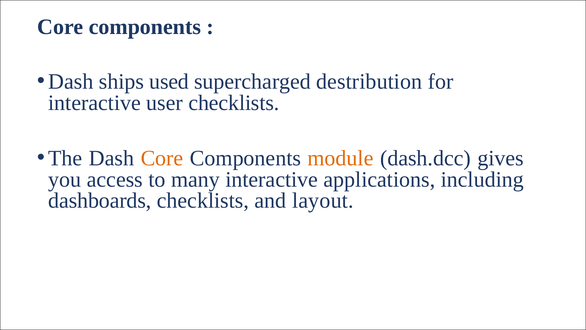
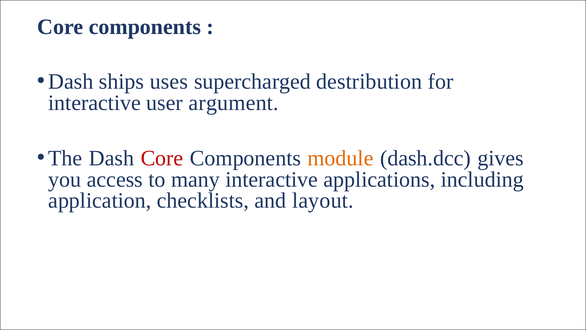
used: used -> uses
user checklists: checklists -> argument
Core at (162, 158) colour: orange -> red
dashboards: dashboards -> application
